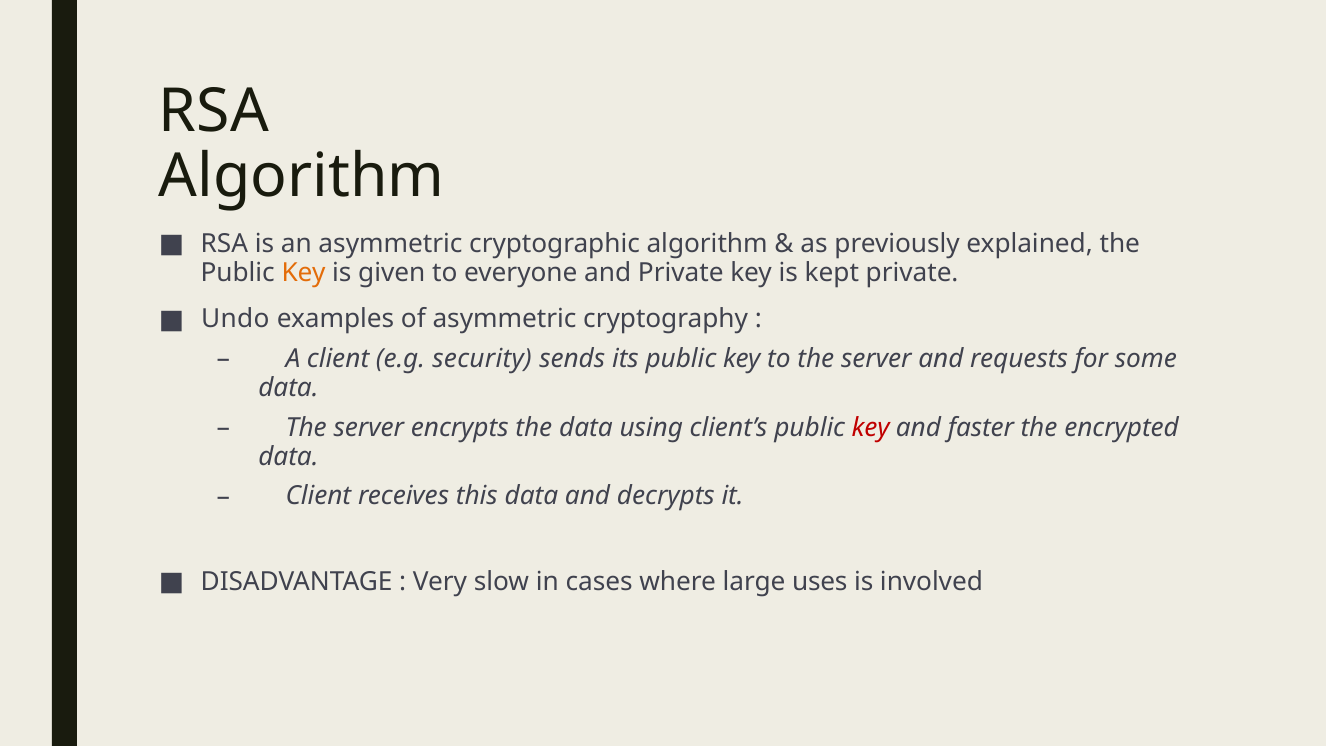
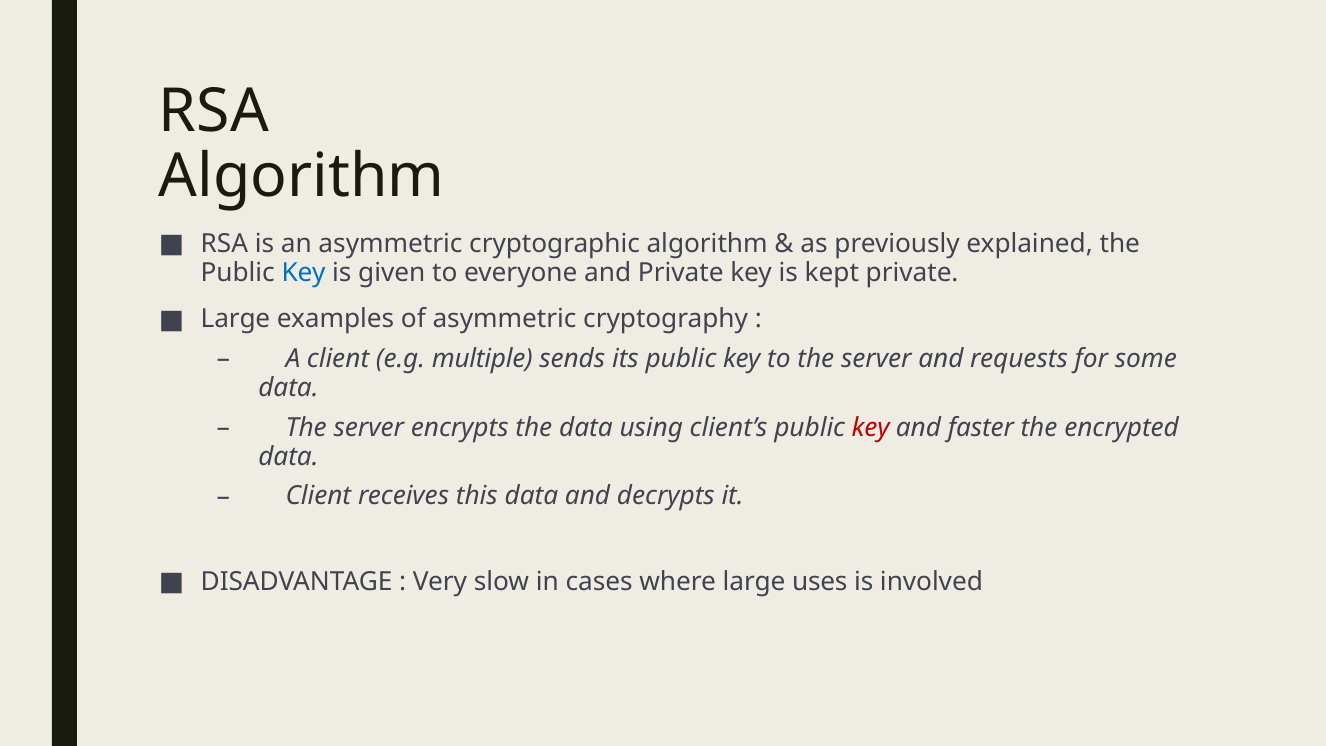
Key at (304, 273) colour: orange -> blue
Undo at (235, 319): Undo -> Large
security: security -> multiple
